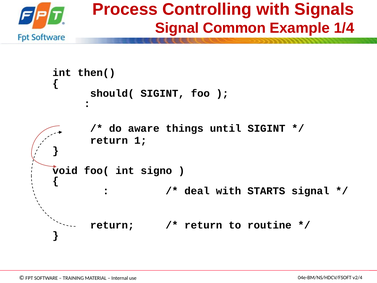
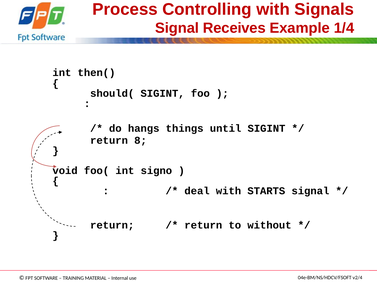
Common: Common -> Receives
aware: aware -> hangs
1: 1 -> 8
routine: routine -> without
